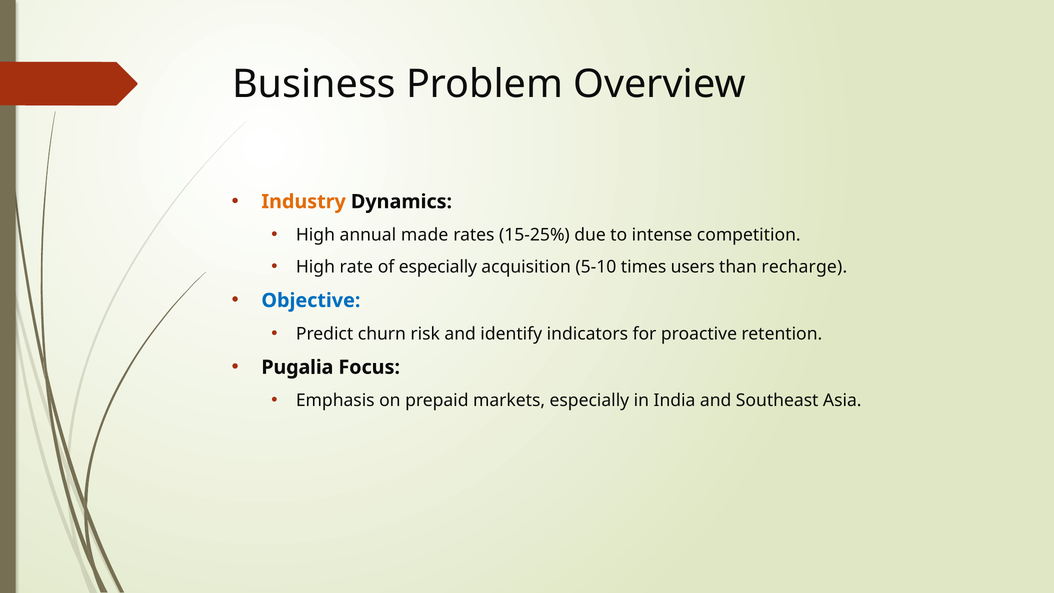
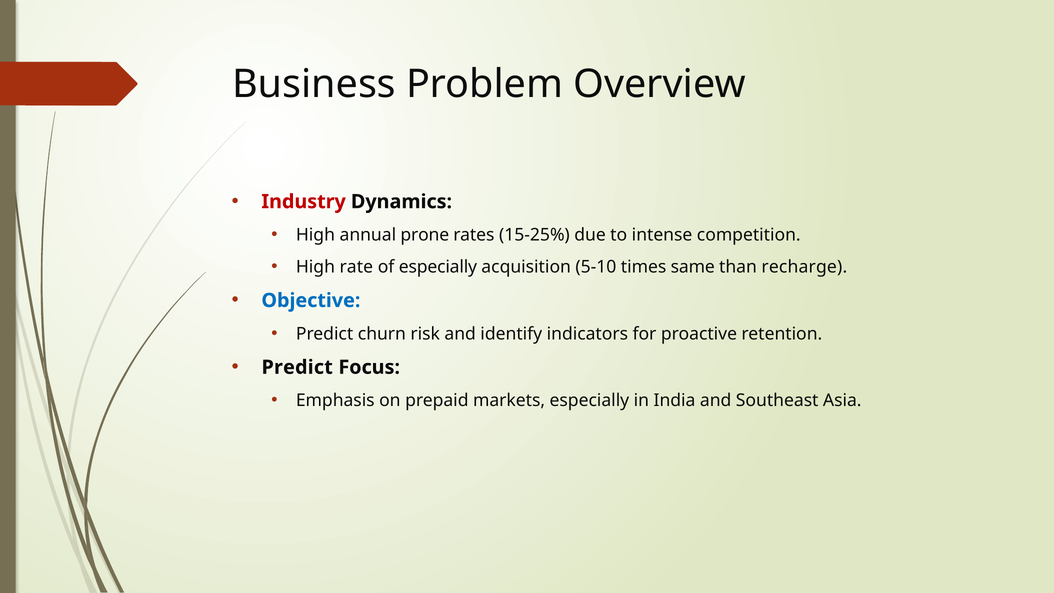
Industry colour: orange -> red
made: made -> prone
users: users -> same
Pugalia at (297, 367): Pugalia -> Predict
